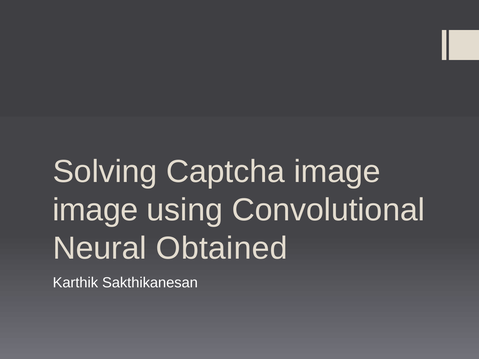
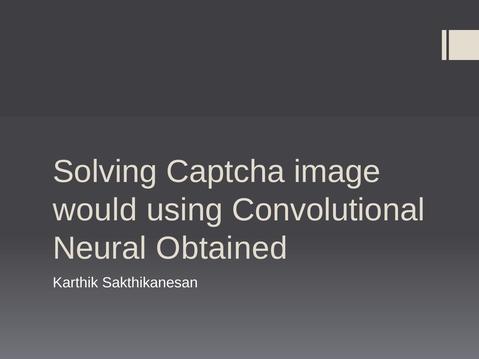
image at (95, 210): image -> would
